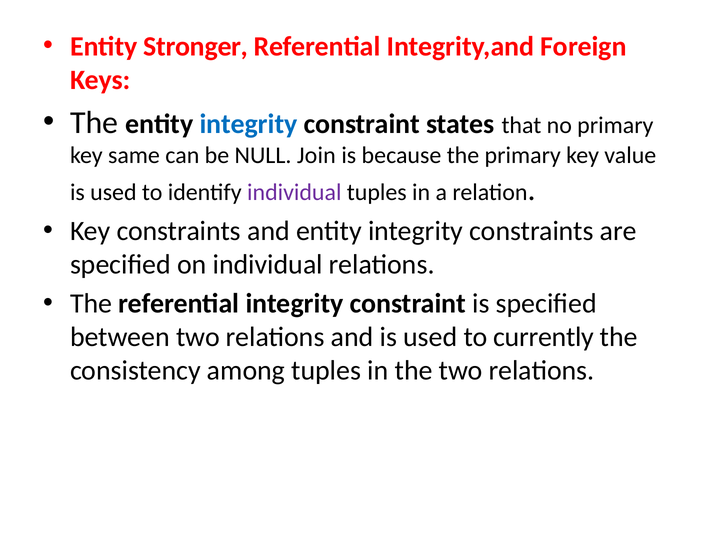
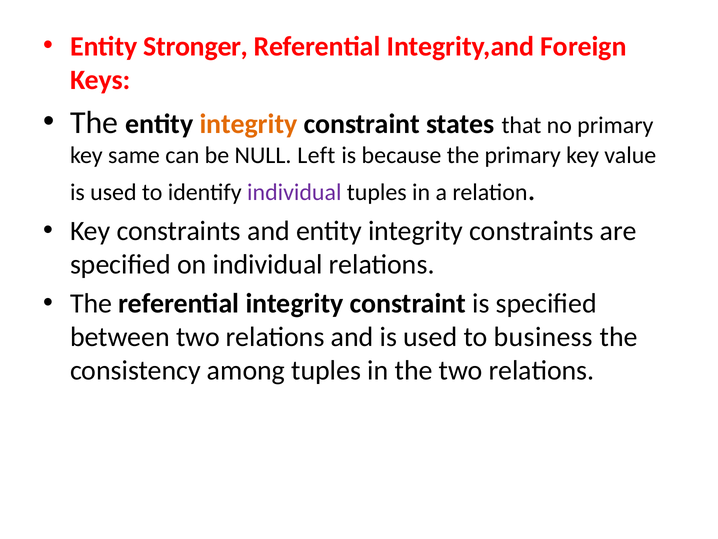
integrity at (248, 124) colour: blue -> orange
Join: Join -> Left
currently: currently -> business
